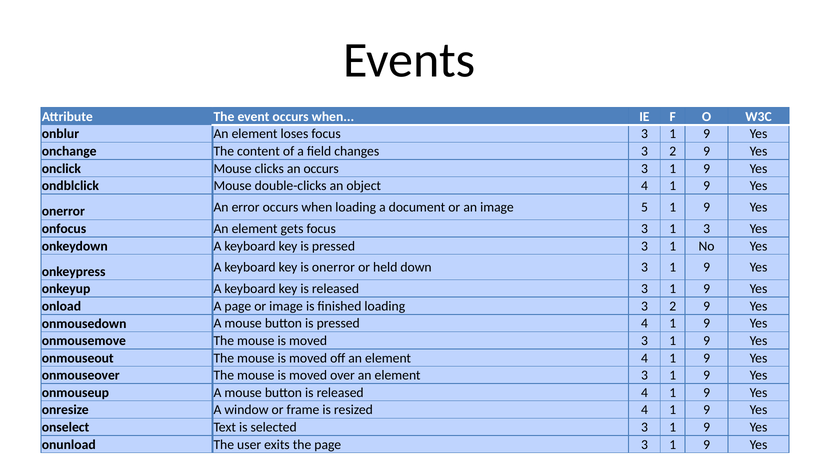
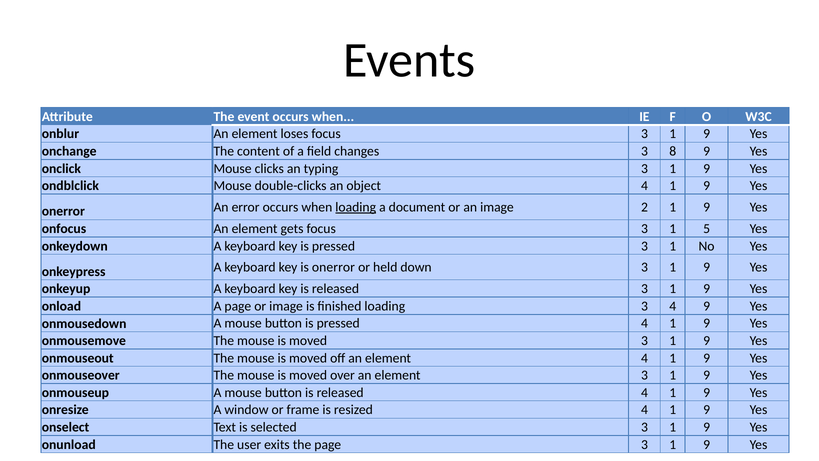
changes 3 2: 2 -> 8
an occurs: occurs -> typing
loading at (356, 207) underline: none -> present
5: 5 -> 2
1 3: 3 -> 5
loading 3 2: 2 -> 4
